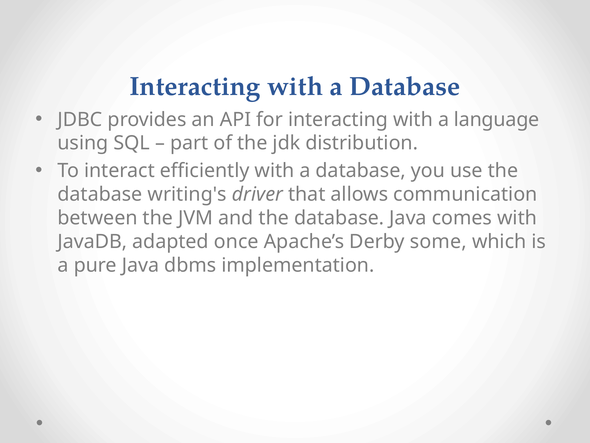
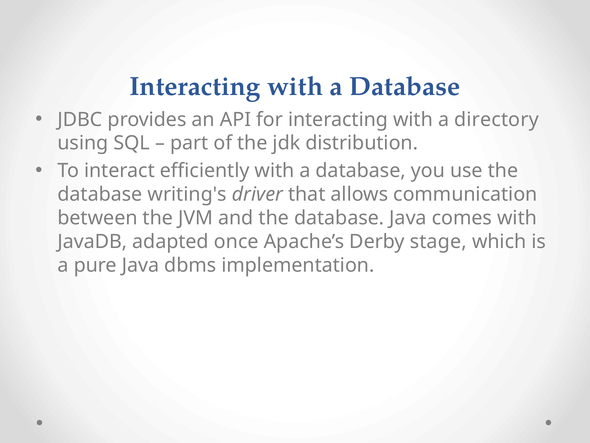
language: language -> directory
some: some -> stage
